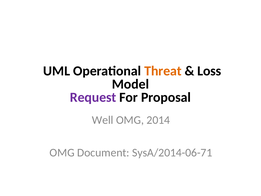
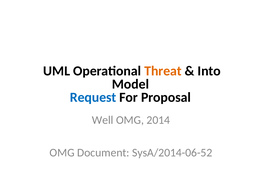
Loss: Loss -> Into
Request colour: purple -> blue
SysA/2014-06-71: SysA/2014-06-71 -> SysA/2014-06-52
